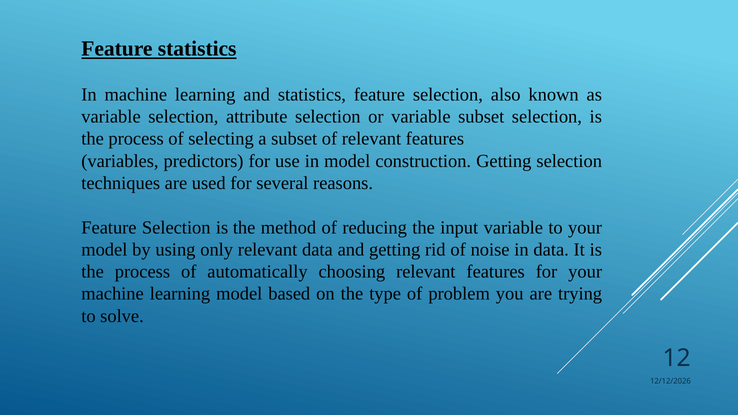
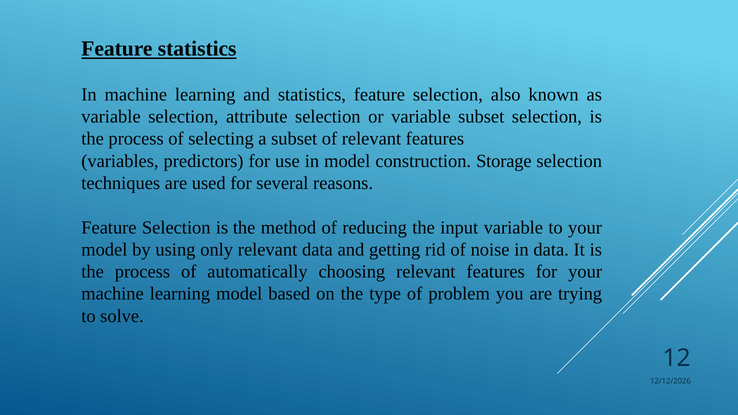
construction Getting: Getting -> Storage
